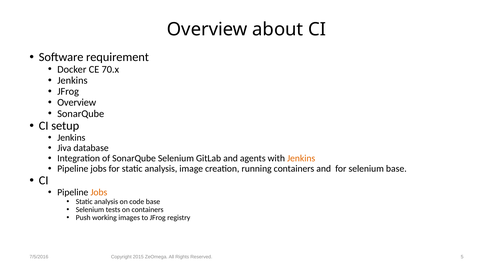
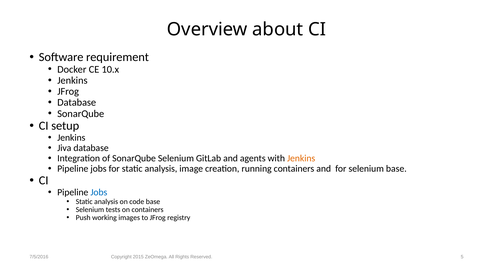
70.x: 70.x -> 10.x
Overview at (77, 103): Overview -> Database
Jobs at (99, 193) colour: orange -> blue
